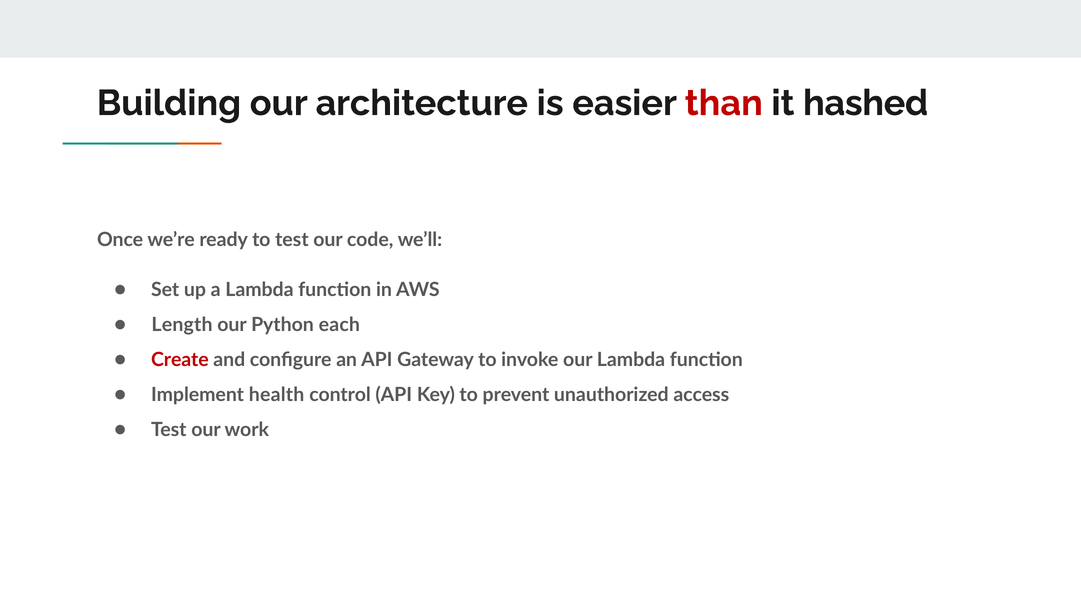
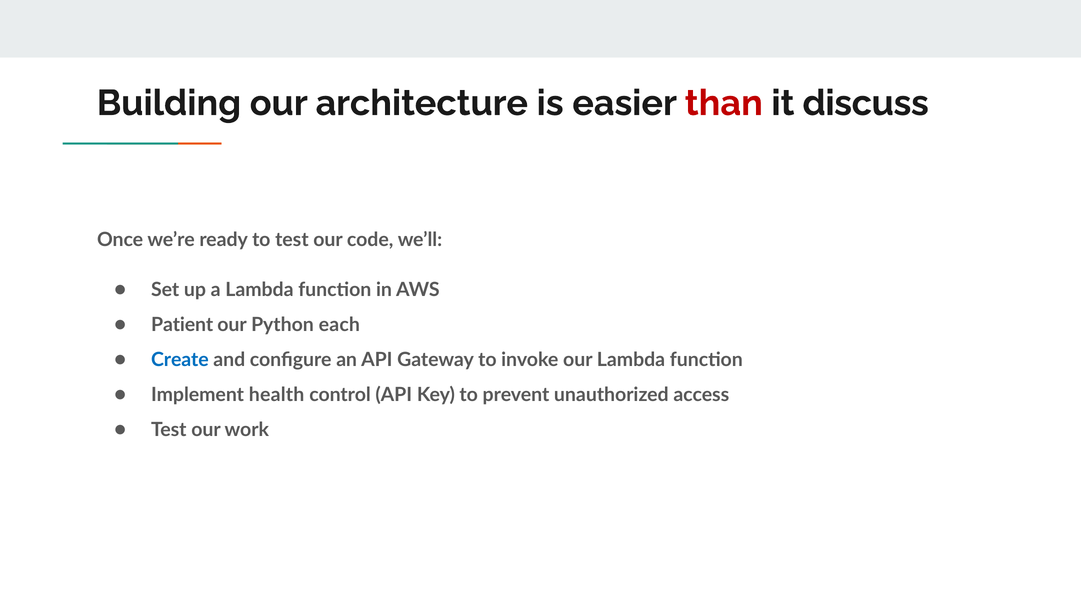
hashed: hashed -> discuss
Length: Length -> Patient
Create colour: red -> blue
